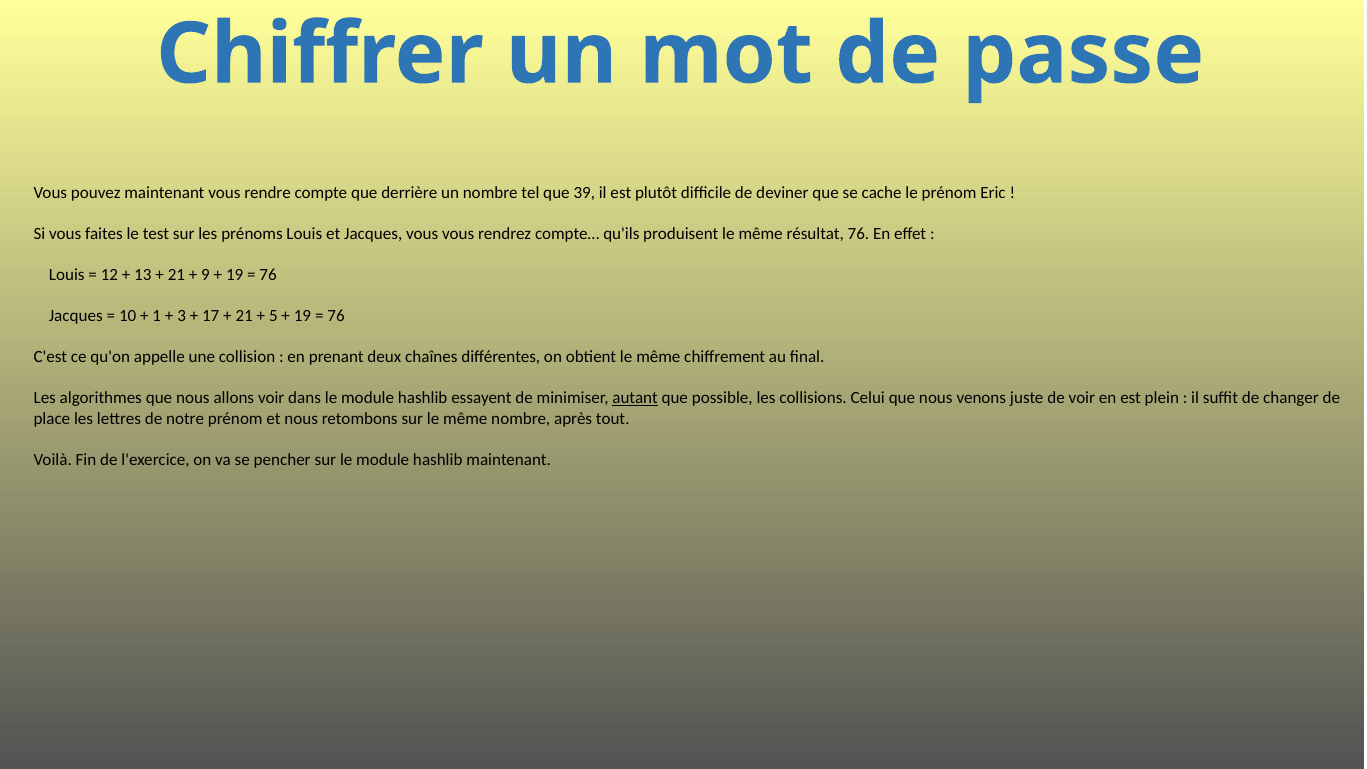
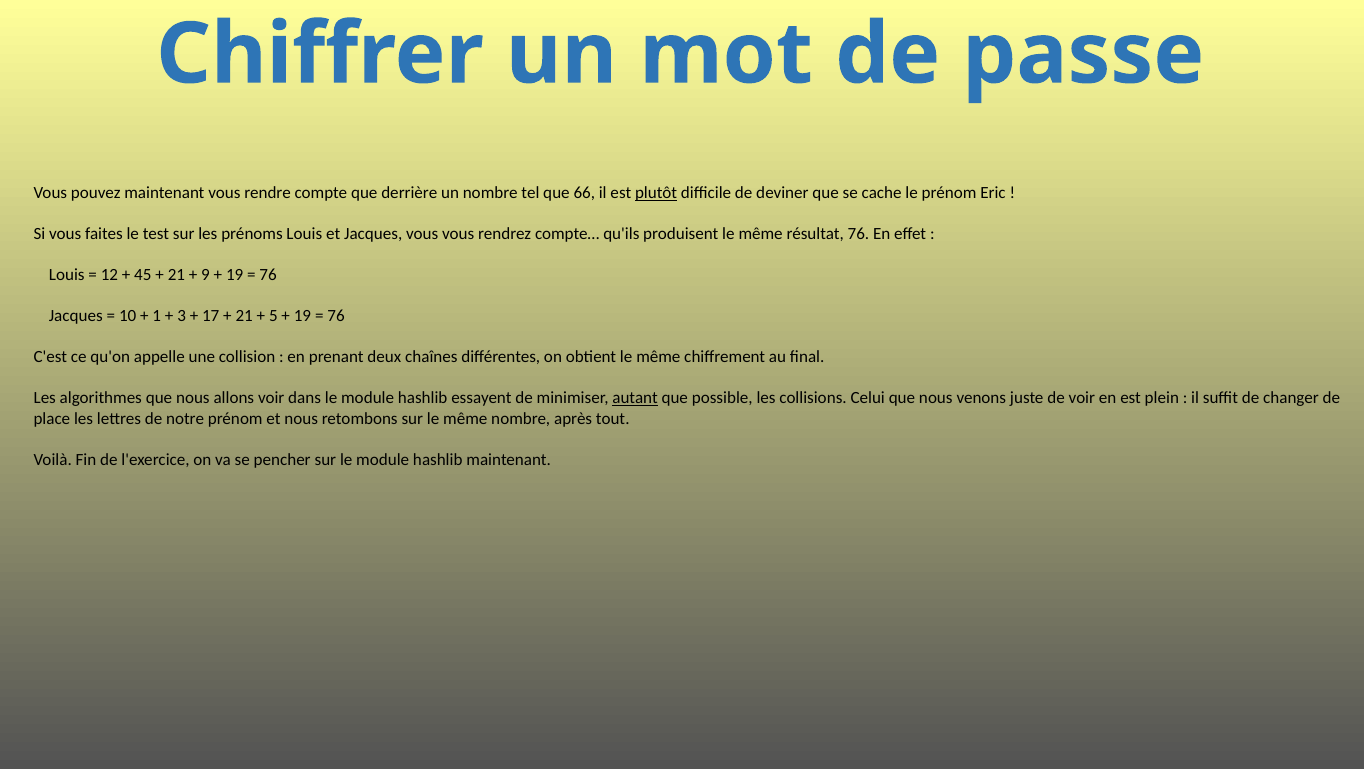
39: 39 -> 66
plutôt underline: none -> present
13: 13 -> 45
